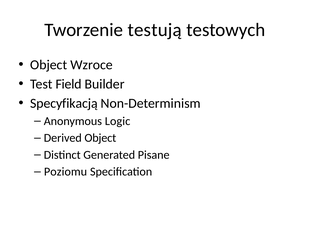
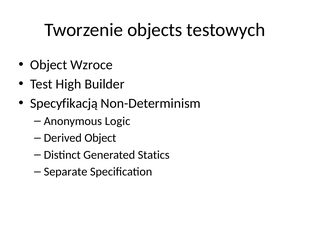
testują: testują -> objects
Field: Field -> High
Pisane: Pisane -> Statics
Poziomu: Poziomu -> Separate
